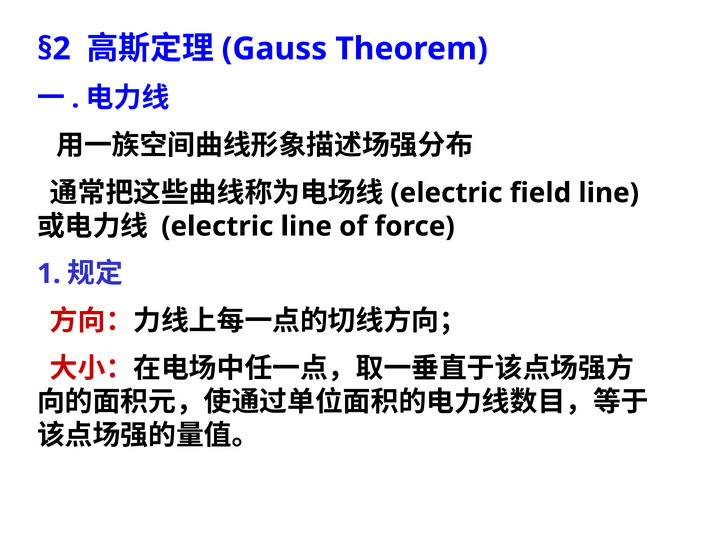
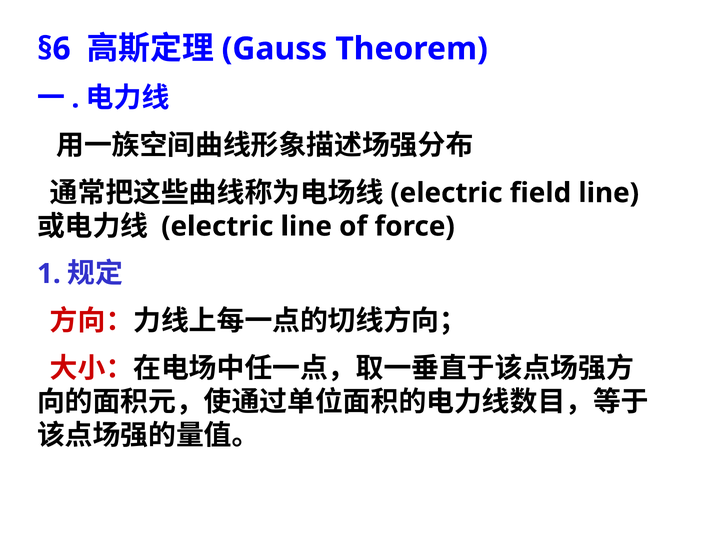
§2: §2 -> §6
